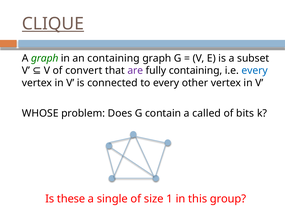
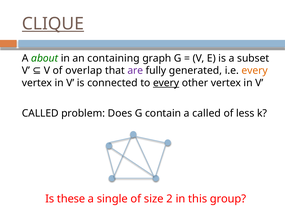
A graph: graph -> about
convert: convert -> overlap
fully containing: containing -> generated
every at (255, 71) colour: blue -> orange
every at (166, 83) underline: none -> present
WHOSE at (40, 113): WHOSE -> CALLED
bits: bits -> less
1: 1 -> 2
